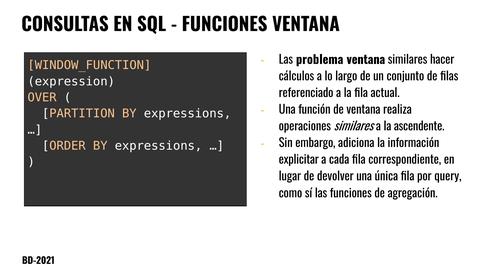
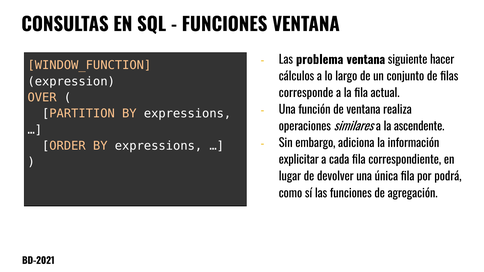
ventana similares: similares -> siguiente
referenciado: referenciado -> corresponde
query: query -> podrá
